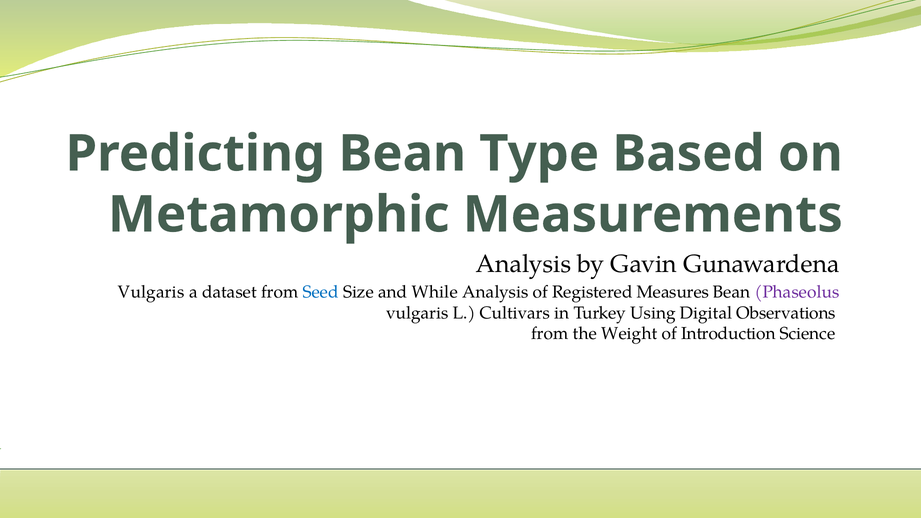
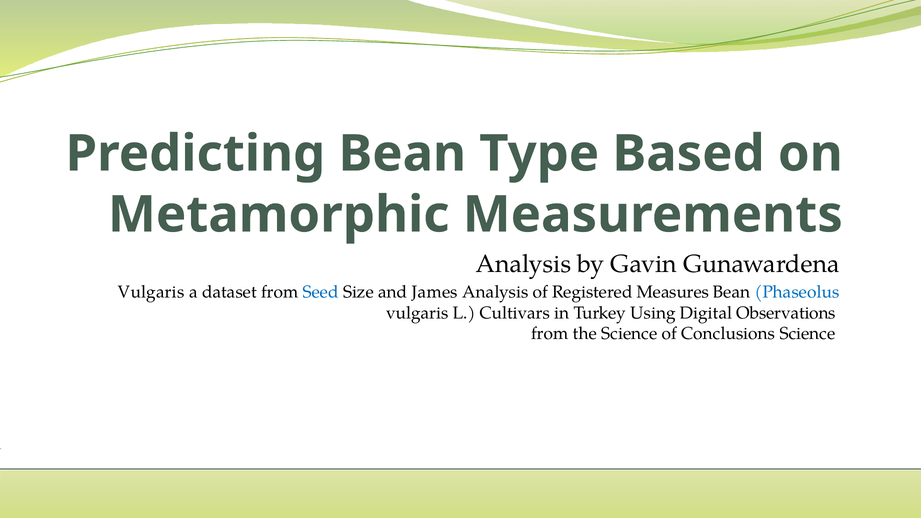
While: While -> James
Phaseolus colour: purple -> blue
the Weight: Weight -> Science
Introduction: Introduction -> Conclusions
